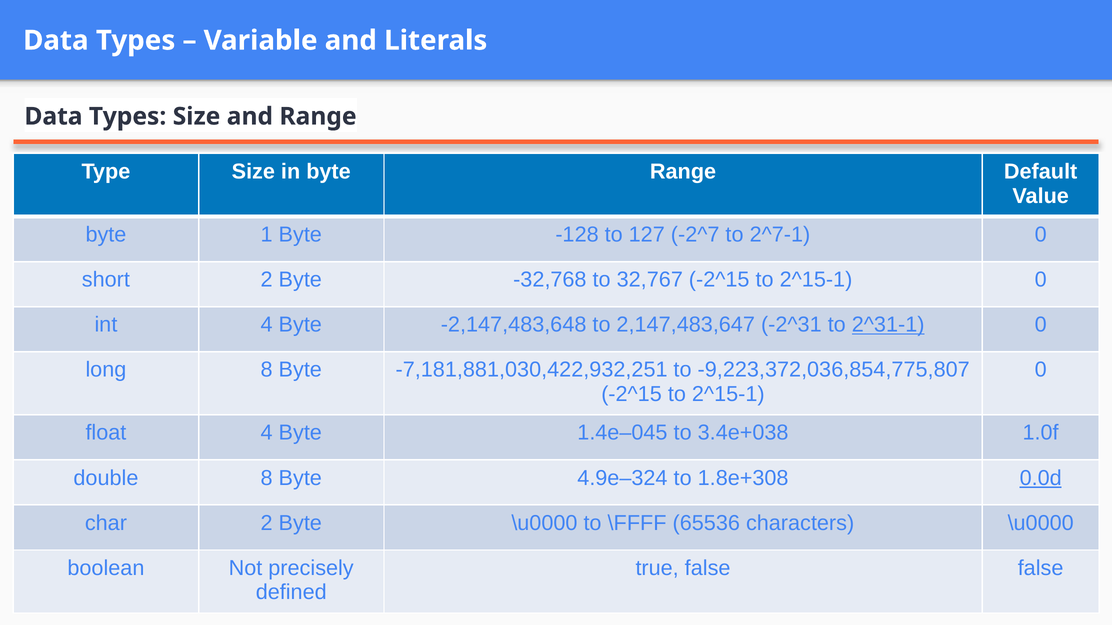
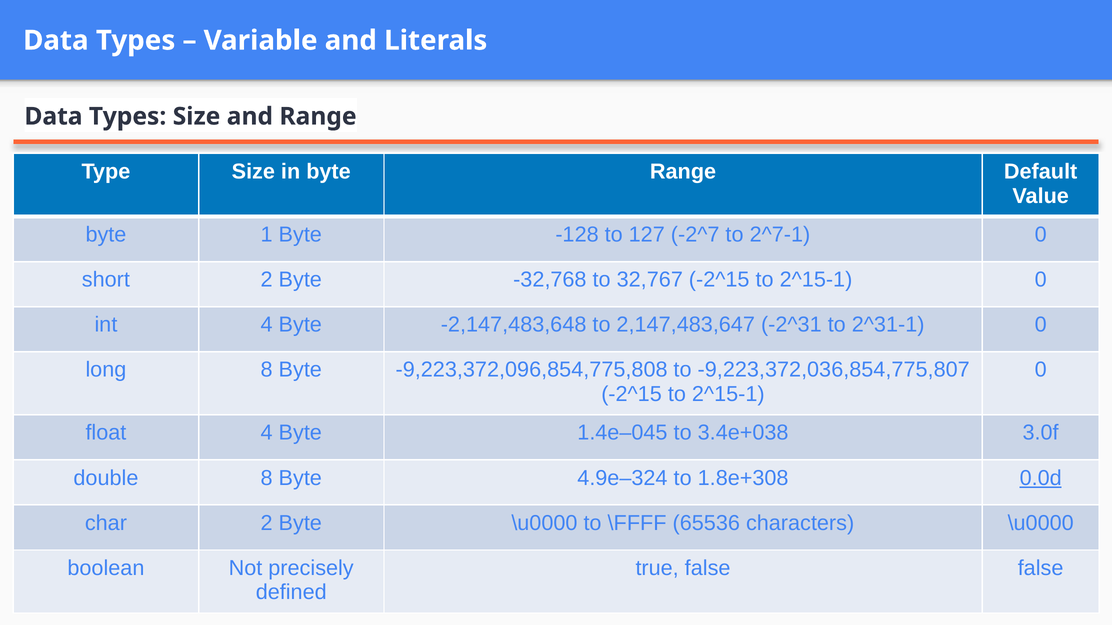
2^31-1 underline: present -> none
-7,181,881,030,422,932,251: -7,181,881,030,422,932,251 -> -9,223,372,096,854,775,808
1.0f: 1.0f -> 3.0f
